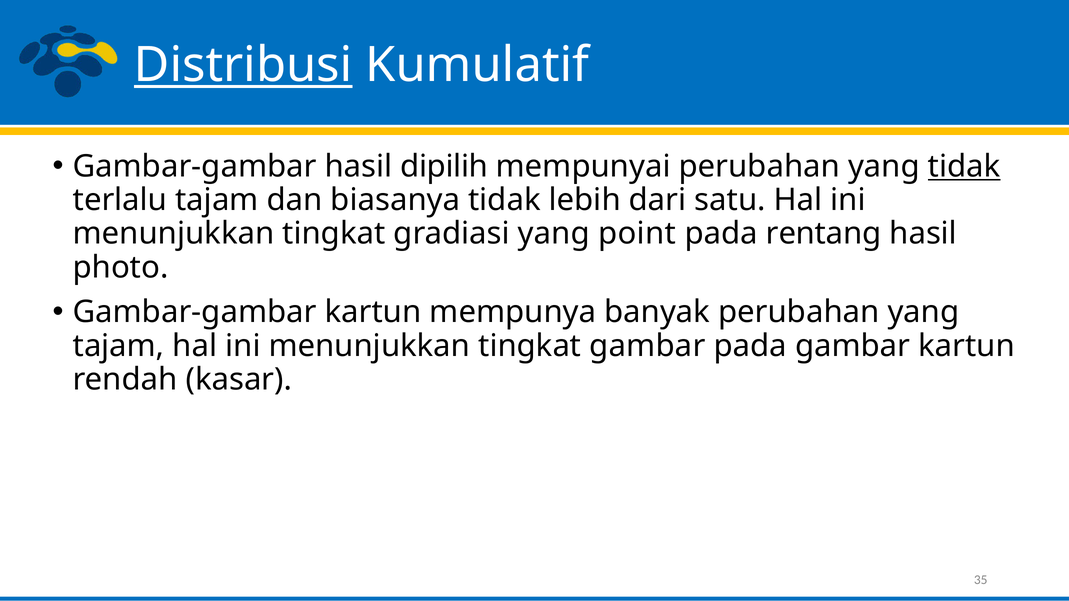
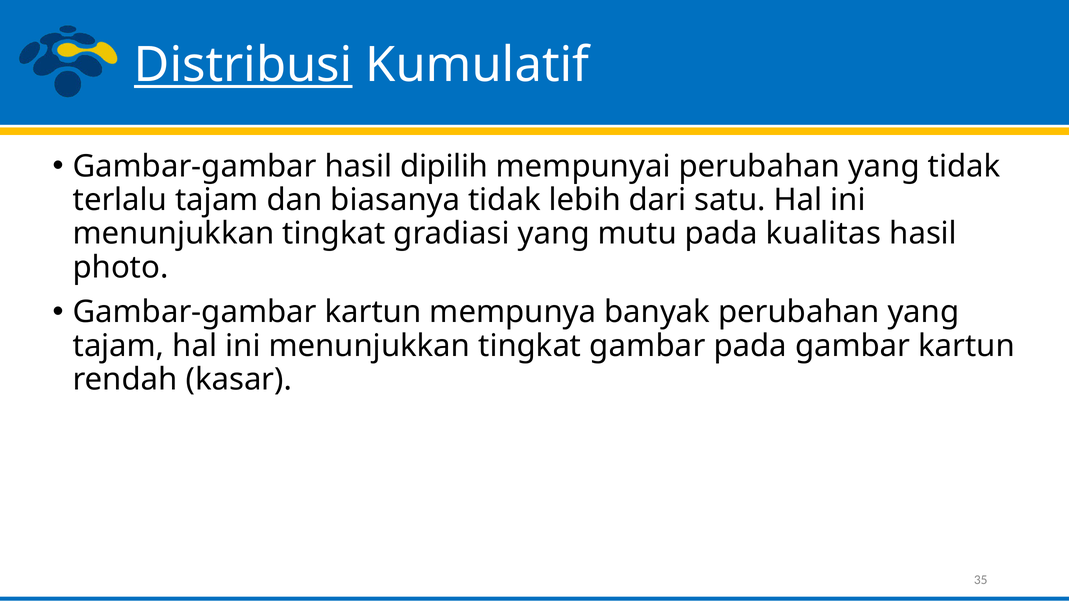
tidak at (964, 166) underline: present -> none
point: point -> mutu
rentang: rentang -> kualitas
